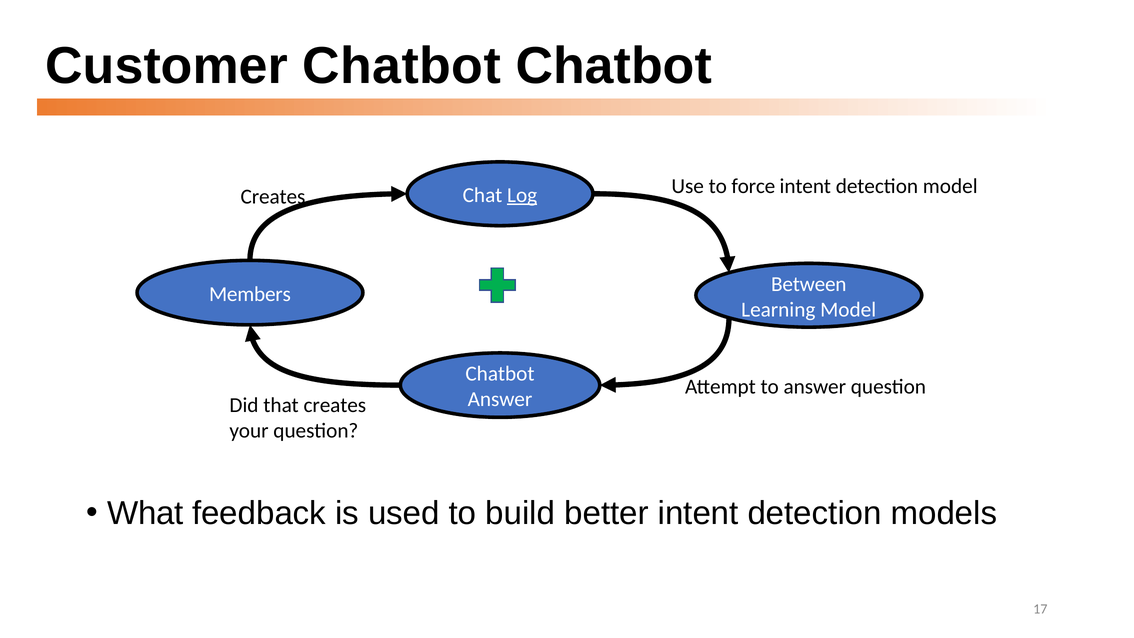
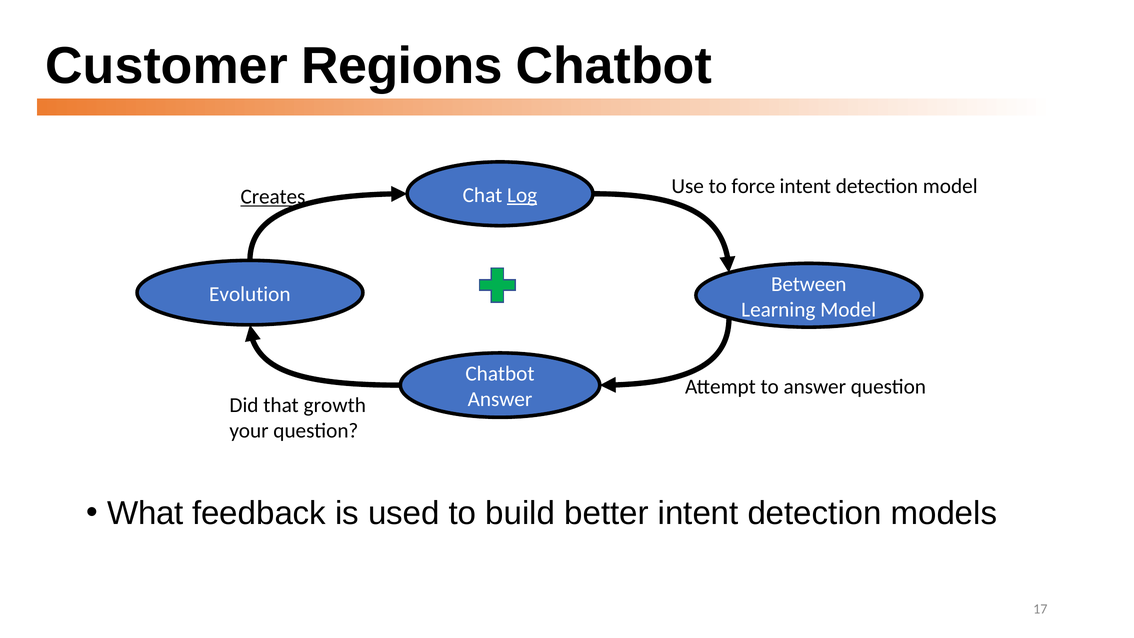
Customer Chatbot: Chatbot -> Regions
Creates at (273, 197) underline: none -> present
Members: Members -> Evolution
that creates: creates -> growth
